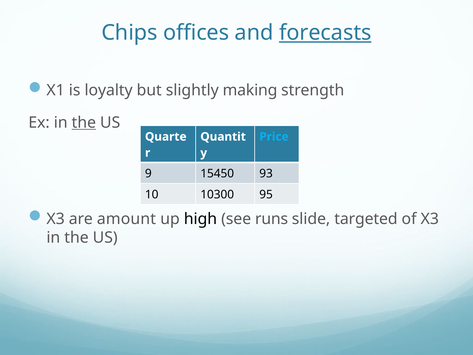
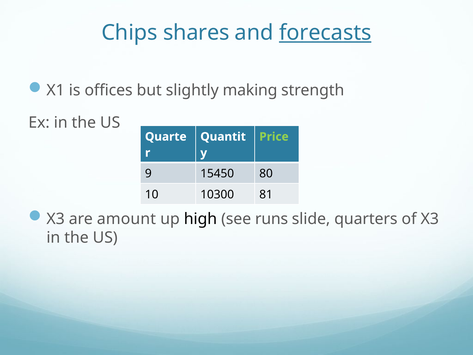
offices: offices -> shares
loyalty: loyalty -> offices
the at (84, 122) underline: present -> none
Price colour: light blue -> light green
93: 93 -> 80
95: 95 -> 81
targeted: targeted -> quarters
